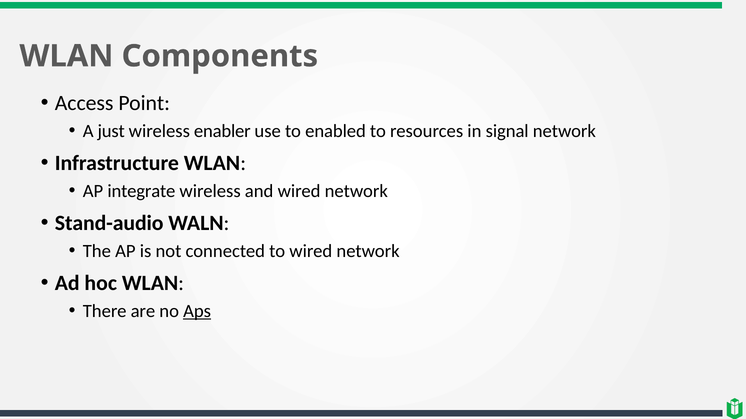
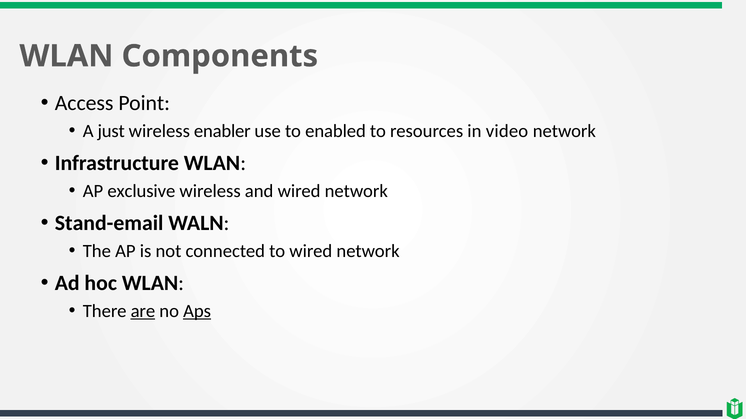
signal: signal -> video
integrate: integrate -> exclusive
Stand-audio: Stand-audio -> Stand-email
are underline: none -> present
